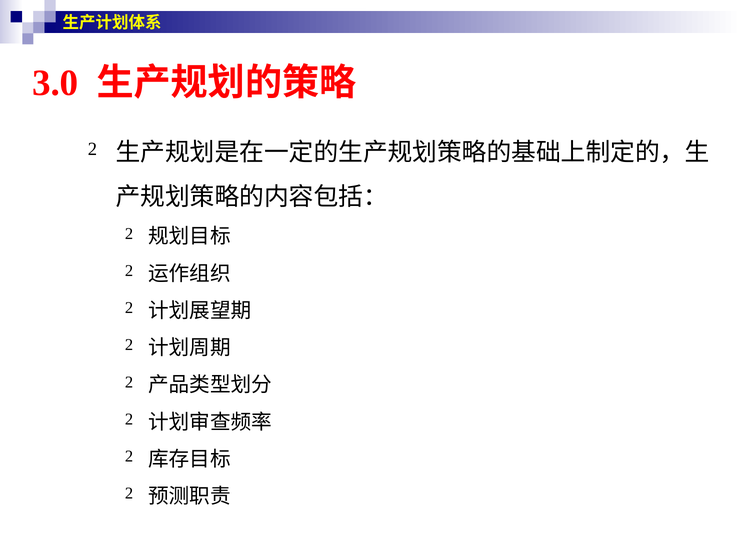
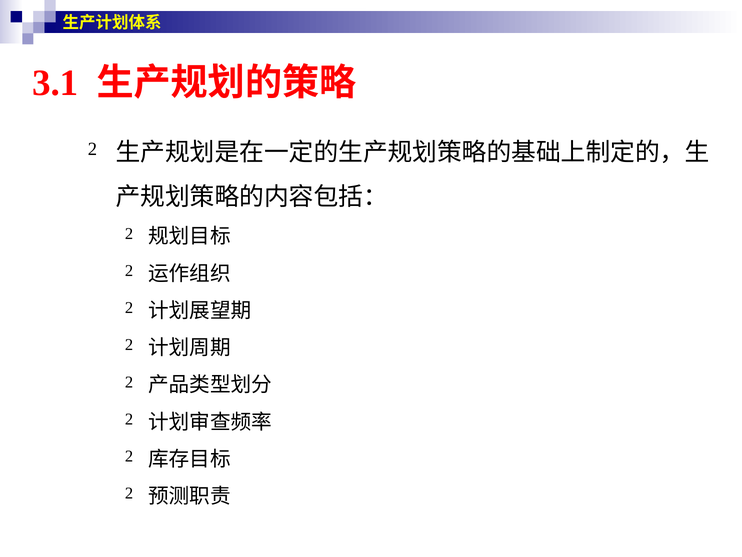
3.0: 3.0 -> 3.1
